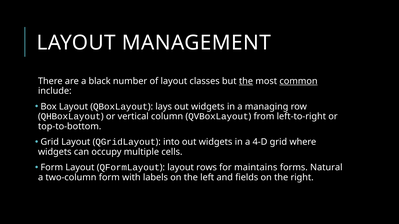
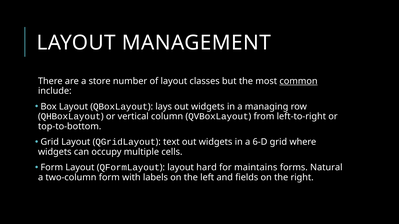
black: black -> store
the at (246, 81) underline: present -> none
into: into -> text
4-D: 4-D -> 6-D
rows: rows -> hard
